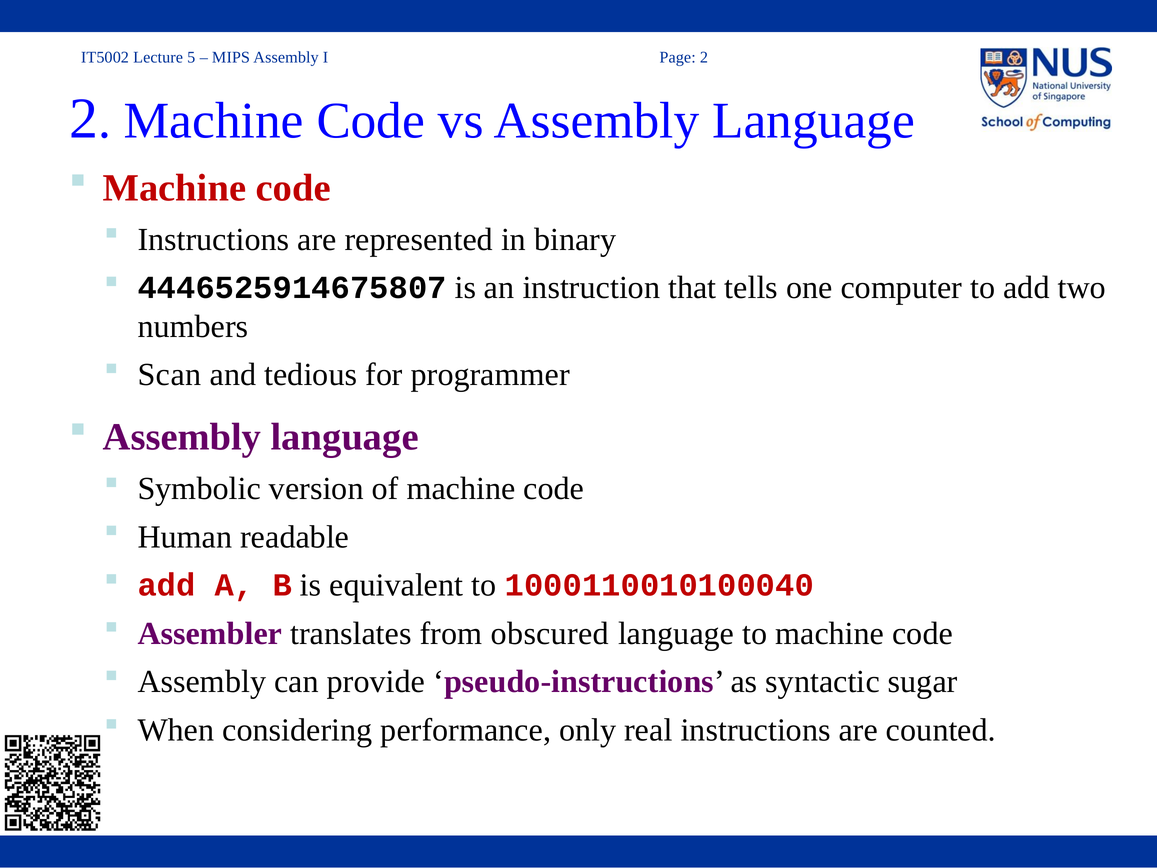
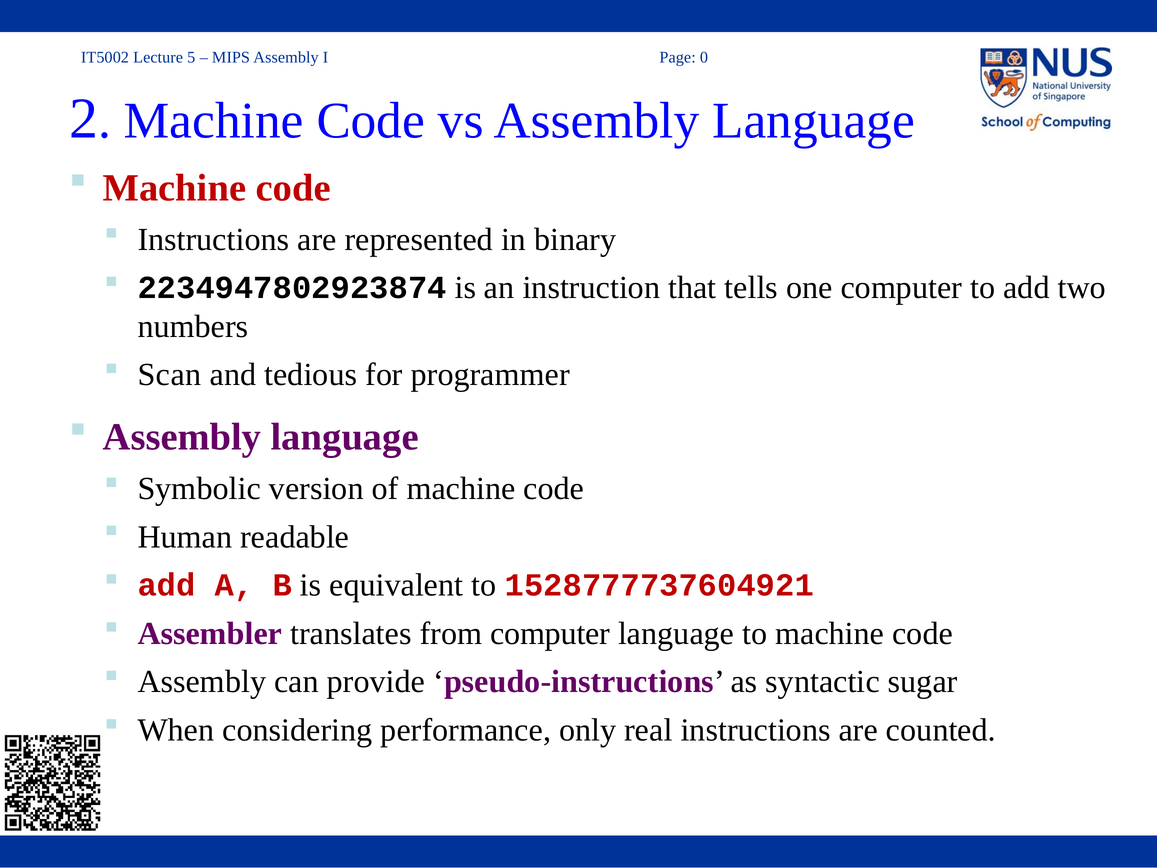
2 at (704, 58): 2 -> 0
4446525914675807: 4446525914675807 -> 2234947802923874
1000110010100040: 1000110010100040 -> 1528777737604921
from obscured: obscured -> computer
